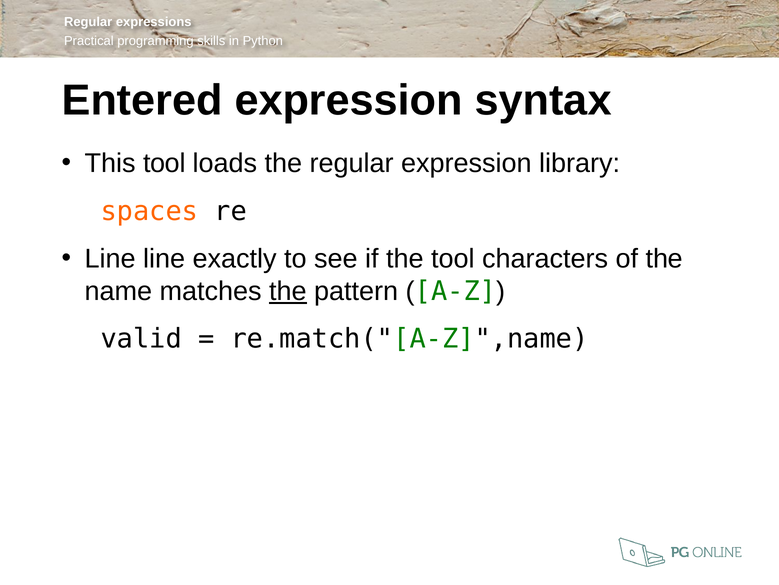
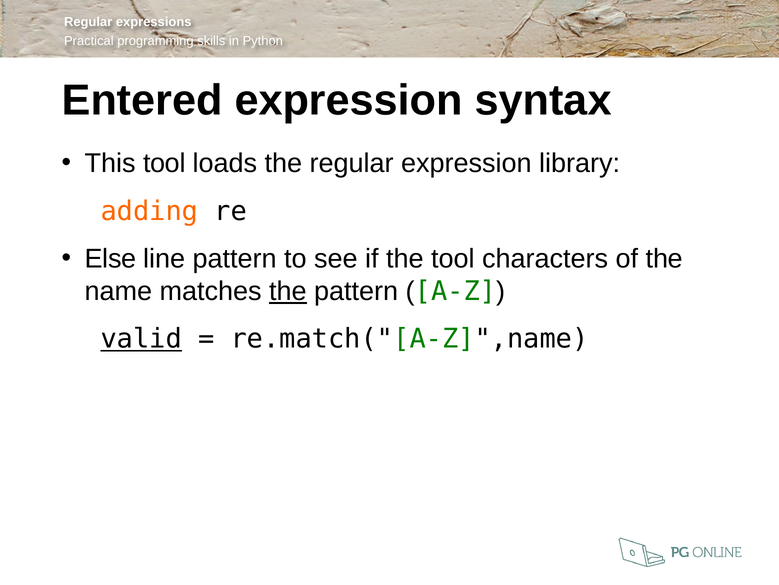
spaces: spaces -> adding
Line at (110, 259): Line -> Else
line exactly: exactly -> pattern
valid underline: none -> present
